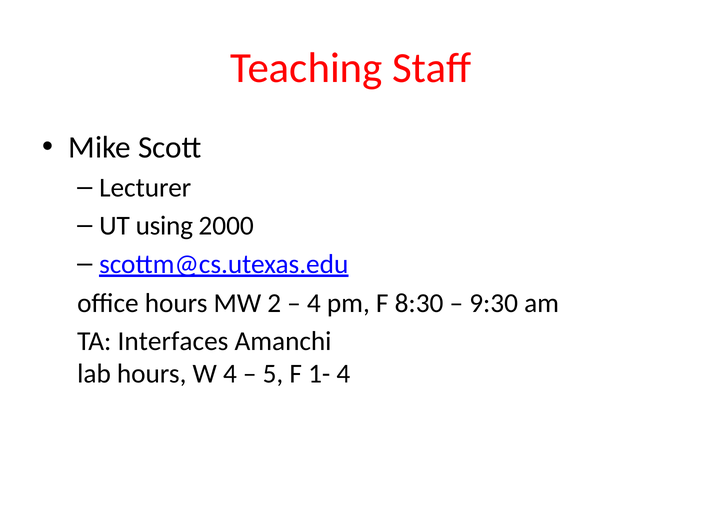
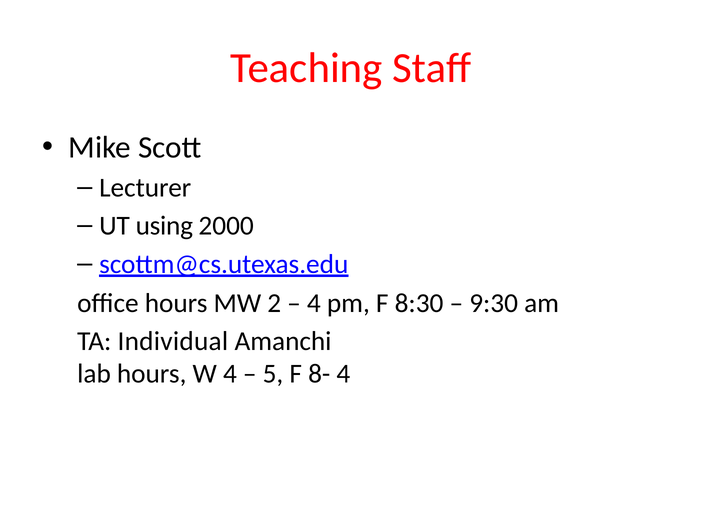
Interfaces: Interfaces -> Individual
1-: 1- -> 8-
